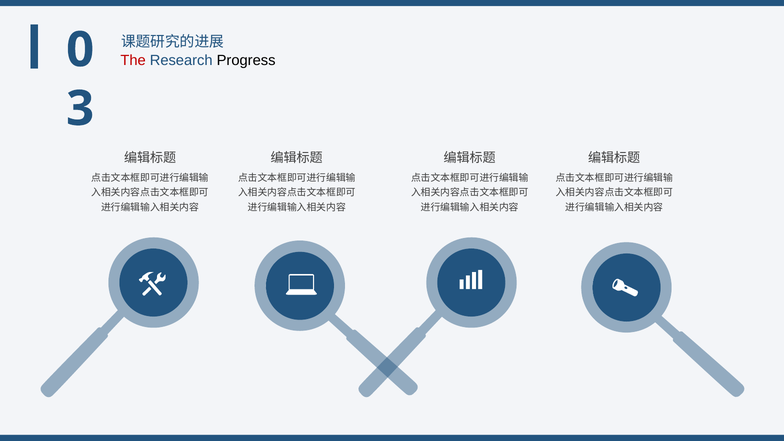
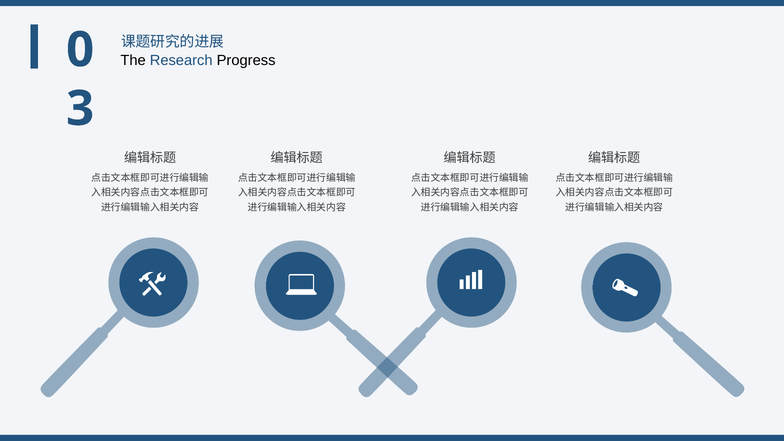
The colour: red -> black
